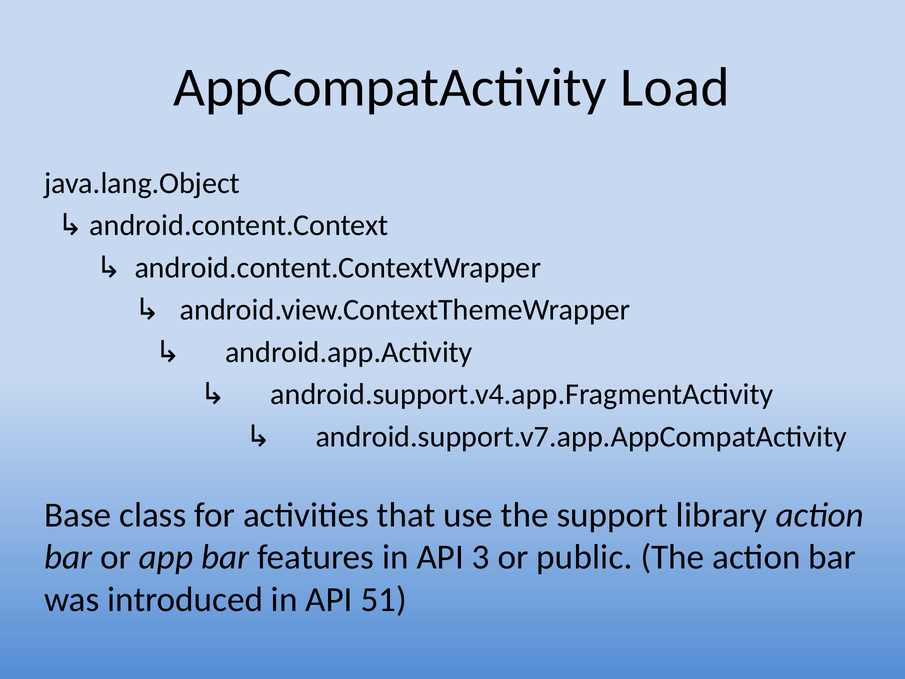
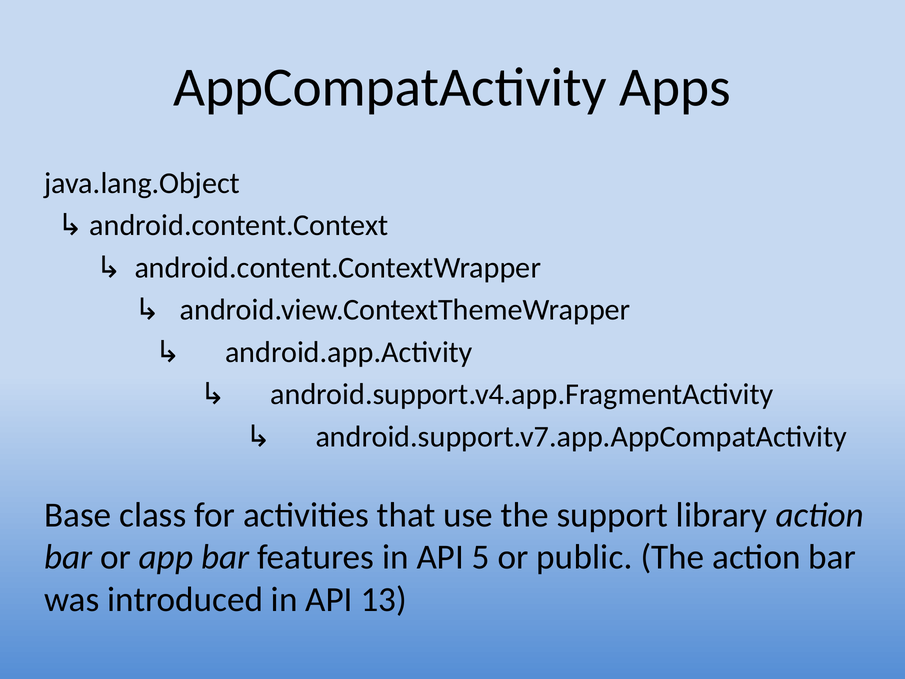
Load: Load -> Apps
3: 3 -> 5
51: 51 -> 13
